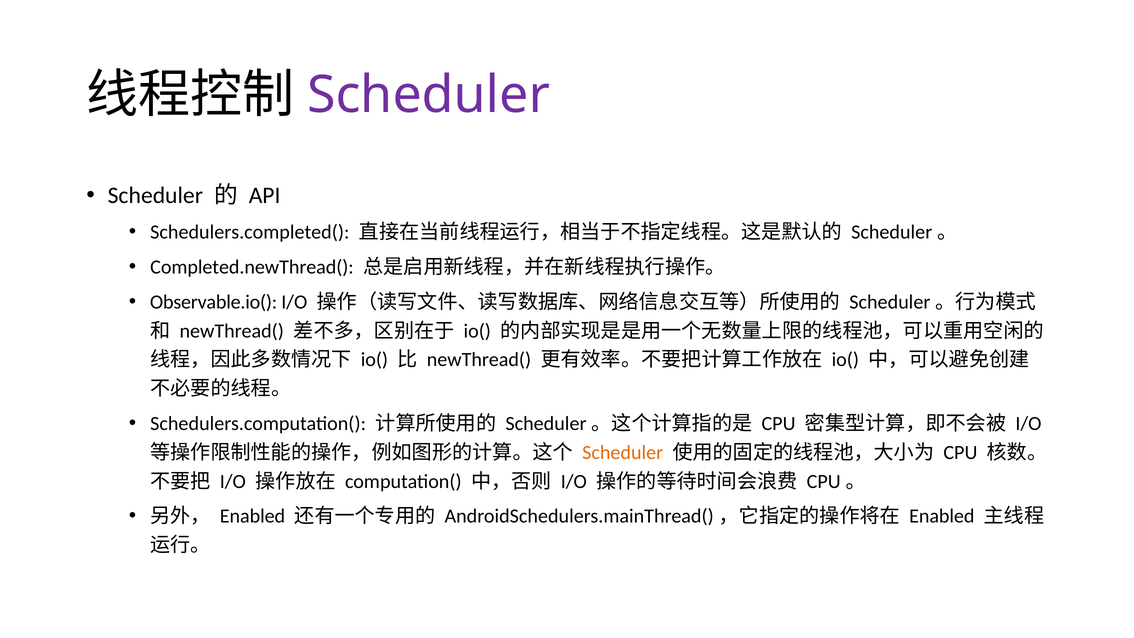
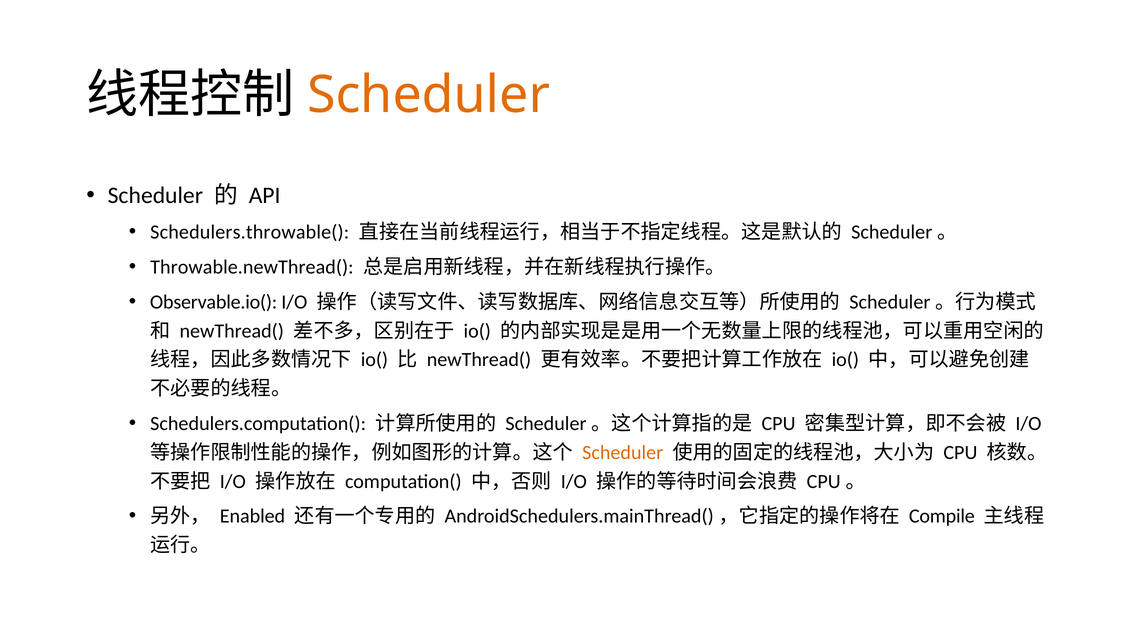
Scheduler at (429, 95) colour: purple -> orange
Schedulers.completed(: Schedulers.completed( -> Schedulers.throwable(
Completed.newThread(: Completed.newThread( -> Throwable.newThread(
Enabled at (942, 516): Enabled -> Compile
